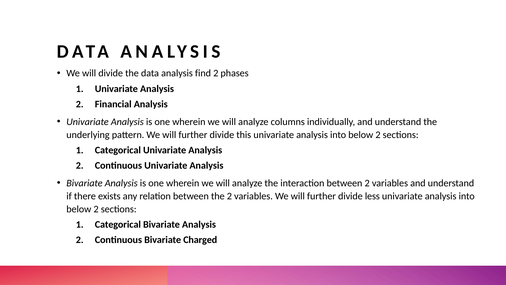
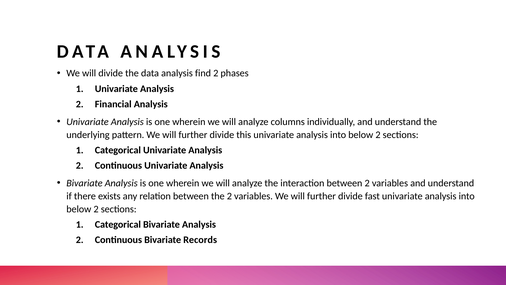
less: less -> fast
Charged: Charged -> Records
